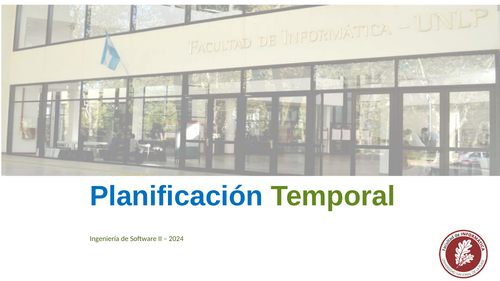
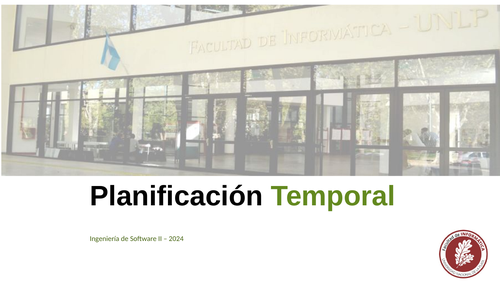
Planificación colour: blue -> black
